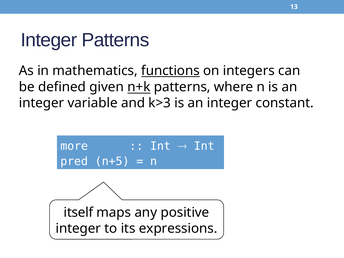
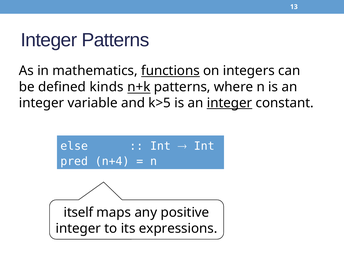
given: given -> kinds
k>3: k>3 -> k>5
integer at (230, 103) underline: none -> present
more: more -> else
n+5: n+5 -> n+4
